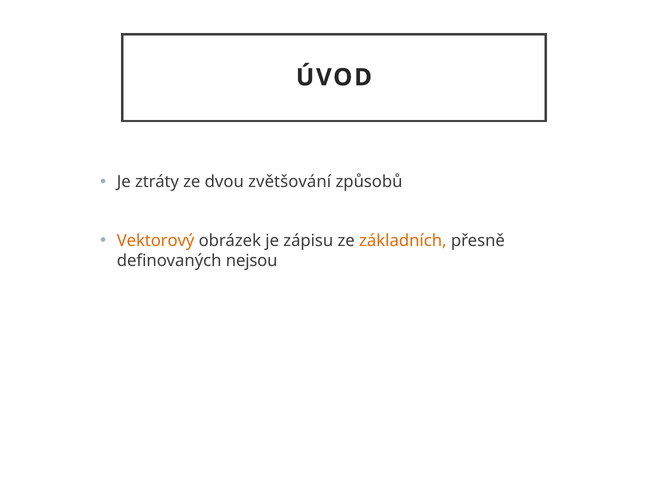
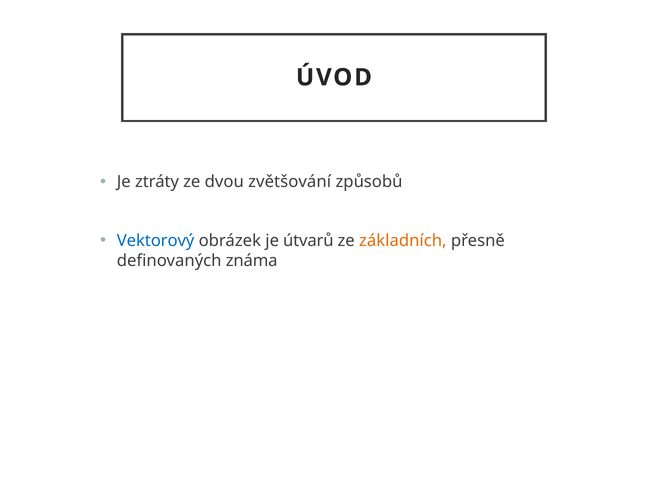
Vektorový colour: orange -> blue
zápisu: zápisu -> útvarů
nejsou: nejsou -> známa
